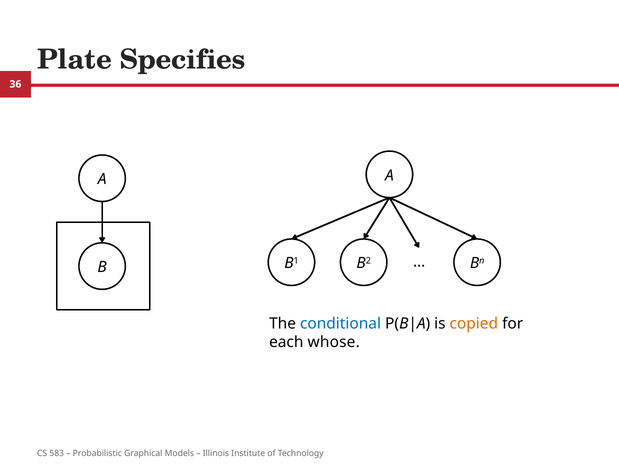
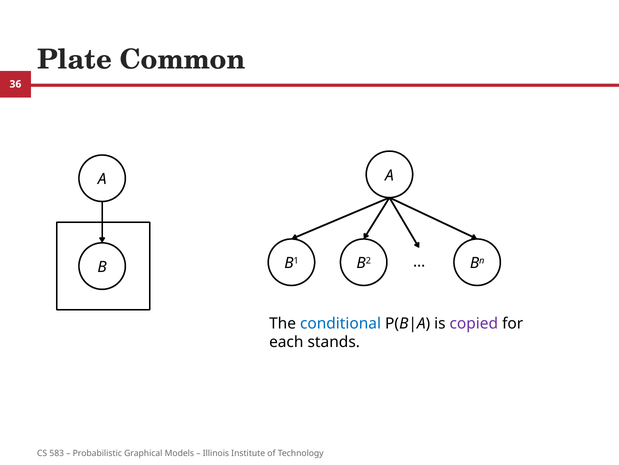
Specifies: Specifies -> Common
copied colour: orange -> purple
whose: whose -> stands
